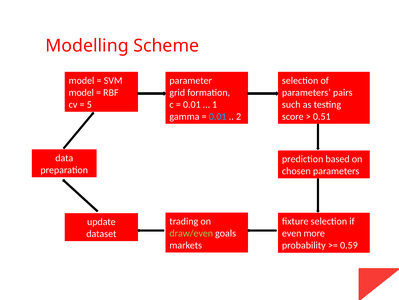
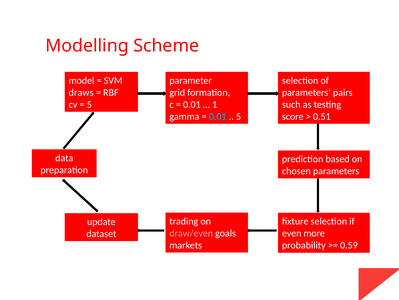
model at (81, 92): model -> draws
2 at (239, 116): 2 -> 5
draw/even colour: light green -> pink
